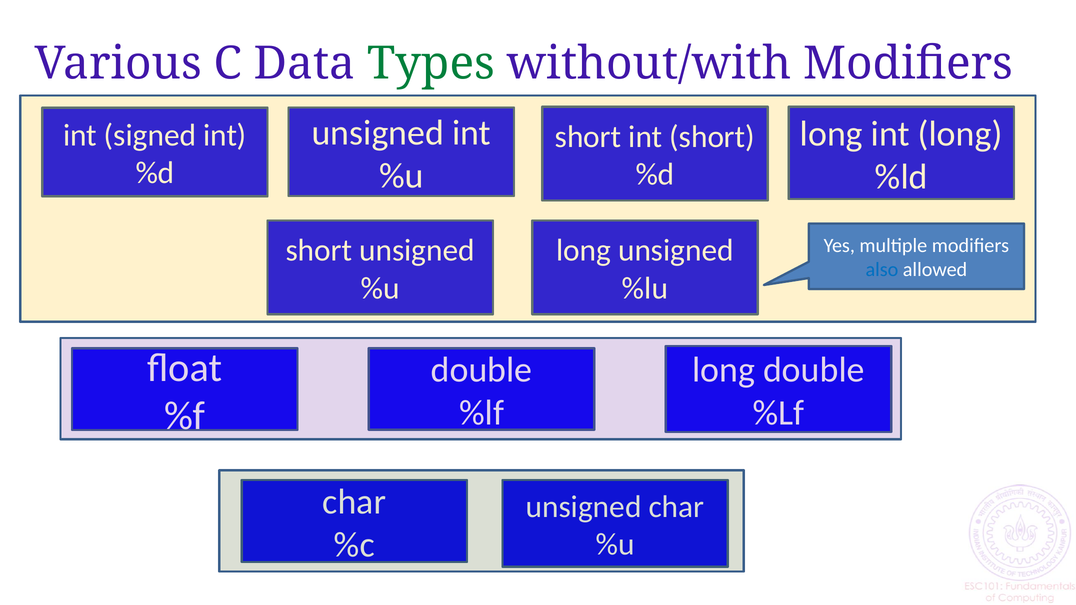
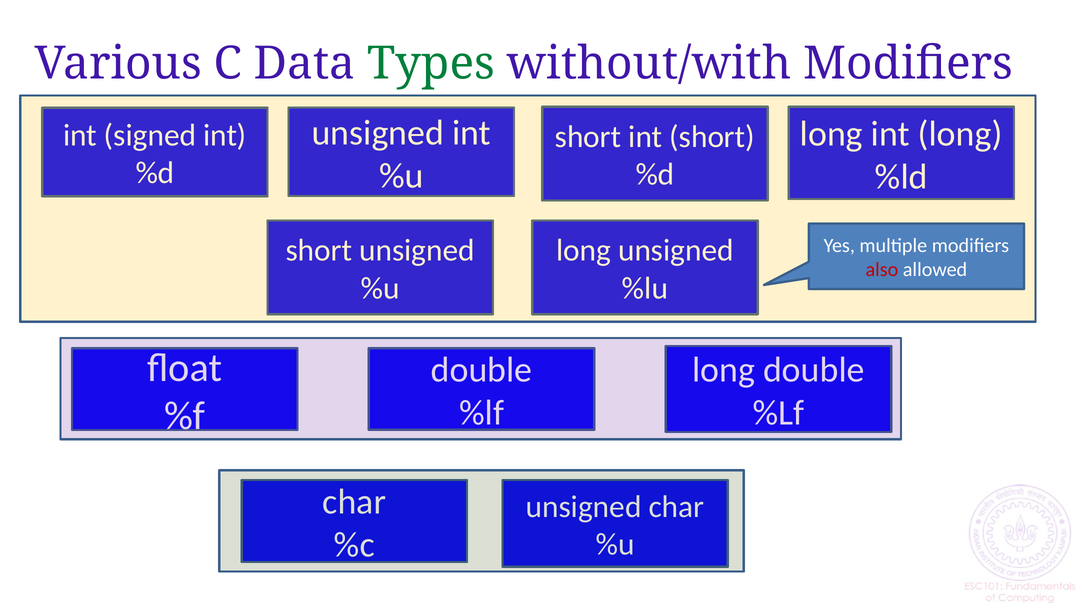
also colour: blue -> red
